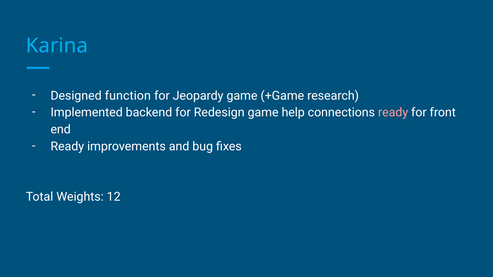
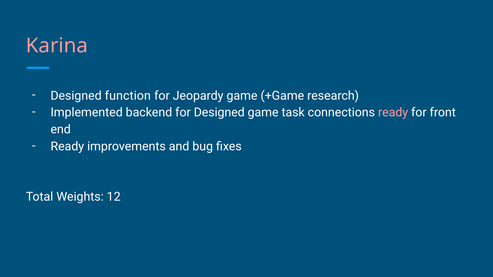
Karina colour: light blue -> pink
for Redesign: Redesign -> Designed
help: help -> task
